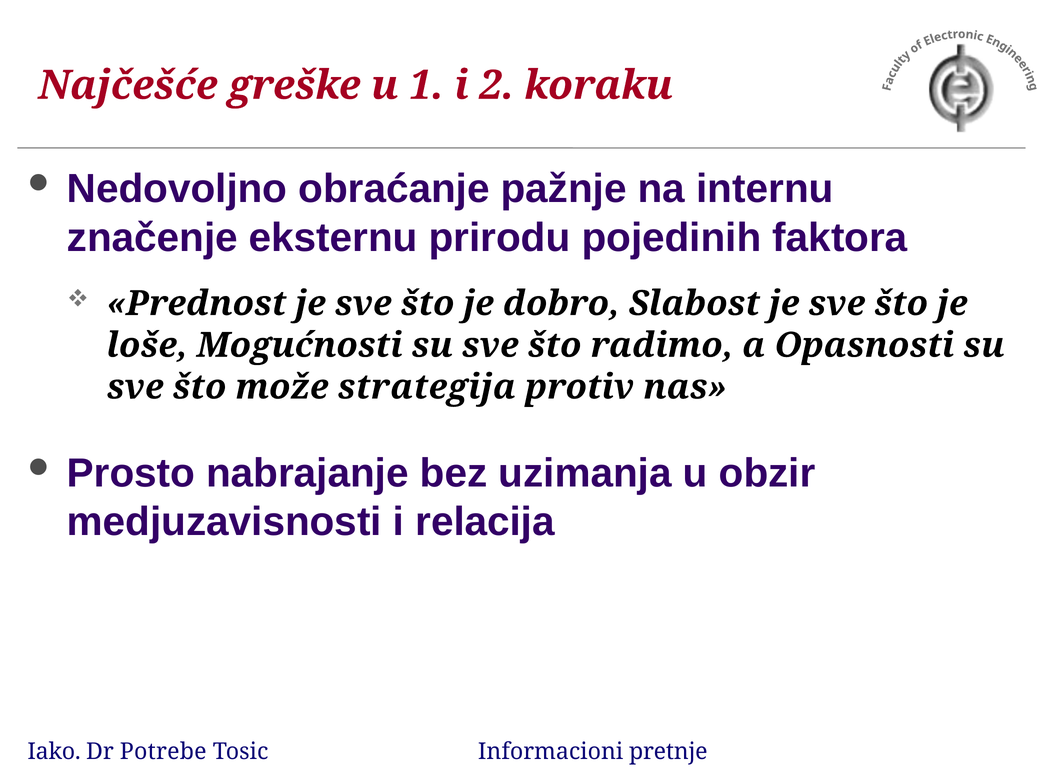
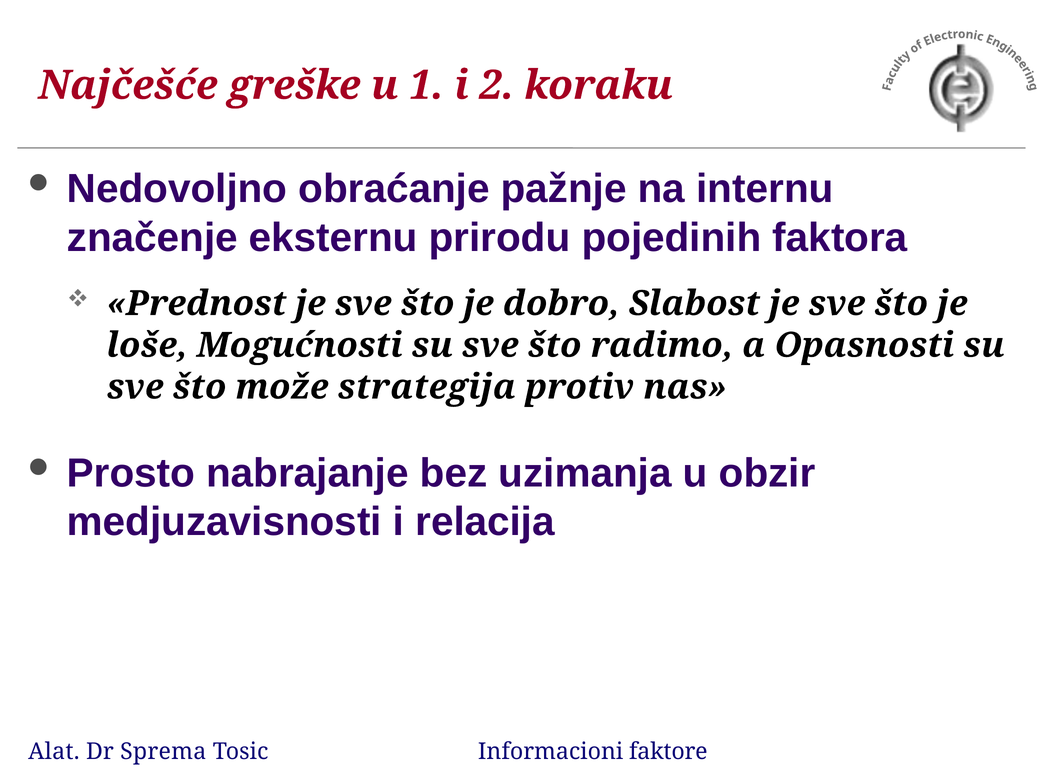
Iako: Iako -> Alat
Potrebe: Potrebe -> Sprema
pretnje: pretnje -> faktore
